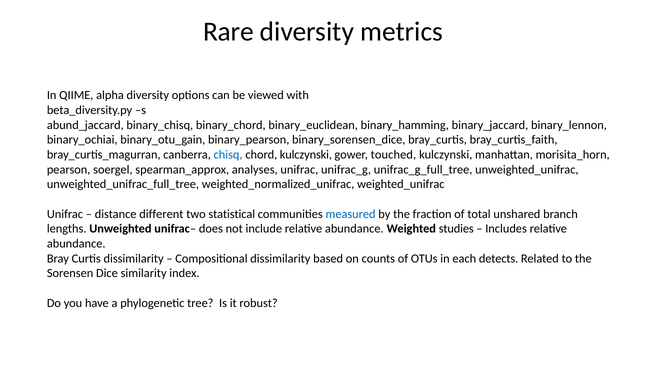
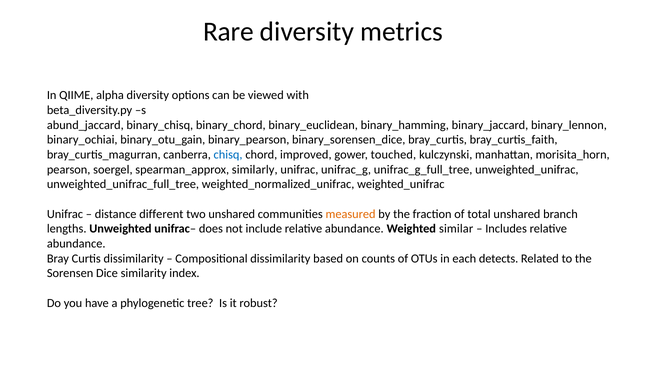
chord kulczynski: kulczynski -> improved
analyses: analyses -> similarly
two statistical: statistical -> unshared
measured colour: blue -> orange
studies: studies -> similar
